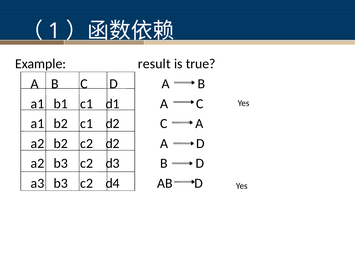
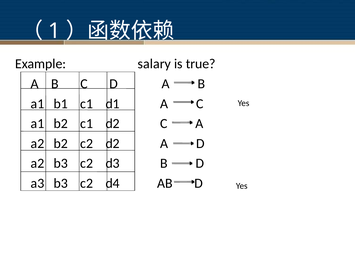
result: result -> salary
